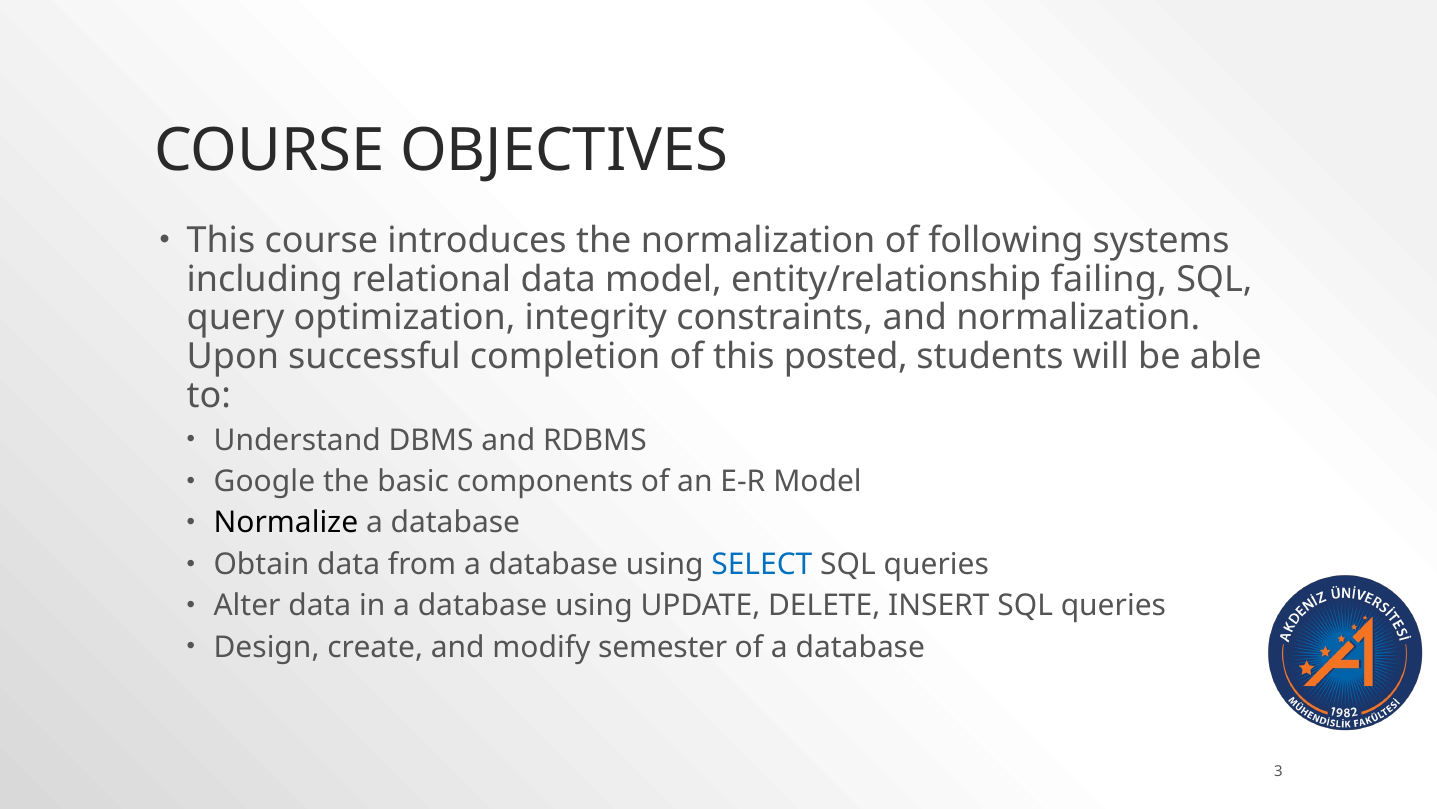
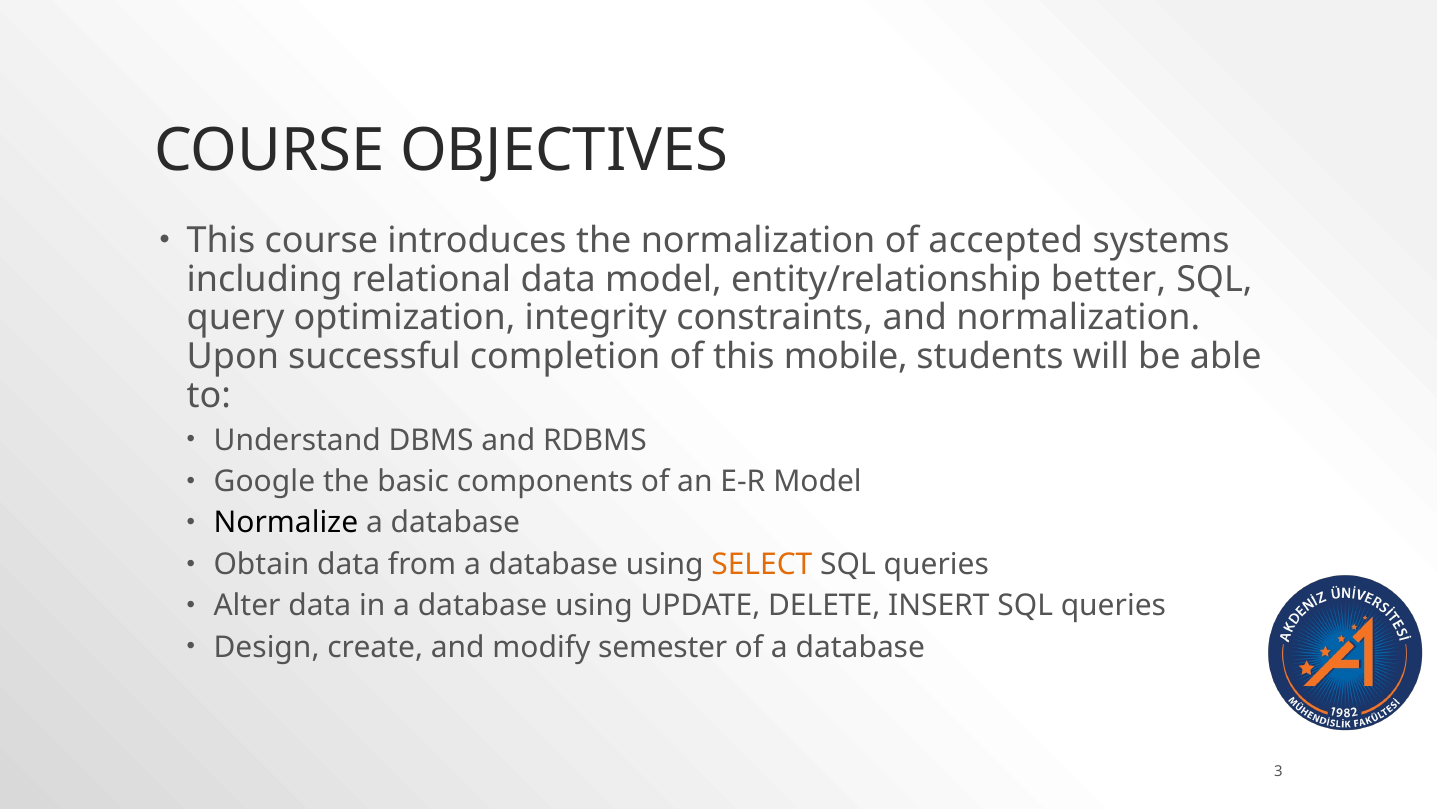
following: following -> accepted
failing: failing -> better
posted: posted -> mobile
SELECT colour: blue -> orange
